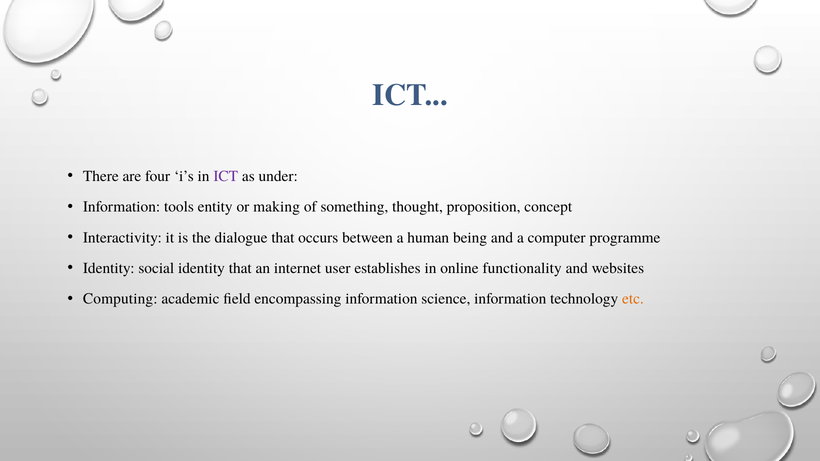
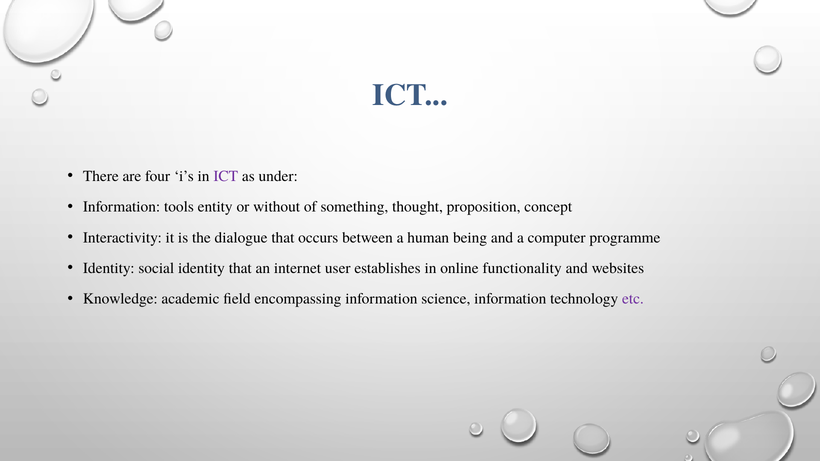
making: making -> without
Computing: Computing -> Knowledge
etc colour: orange -> purple
